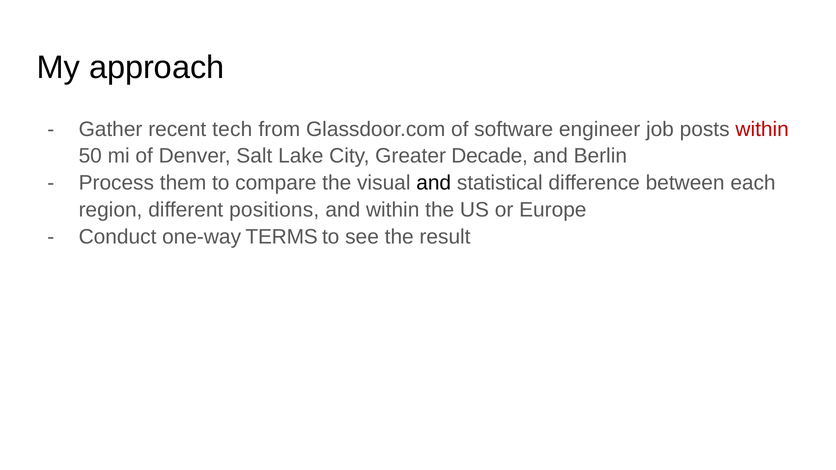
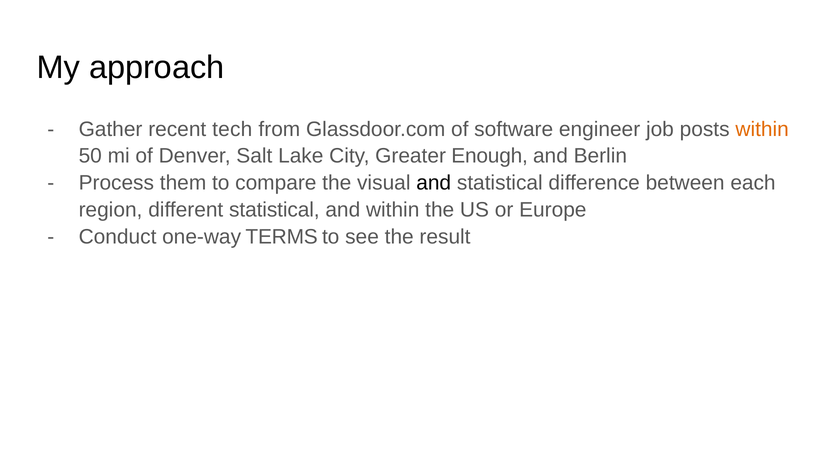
within at (762, 129) colour: red -> orange
Decade: Decade -> Enough
different positions: positions -> statistical
